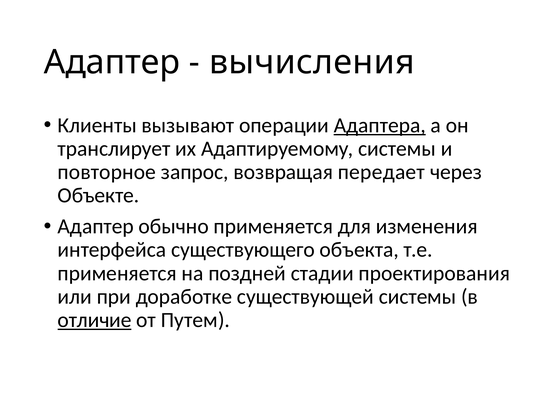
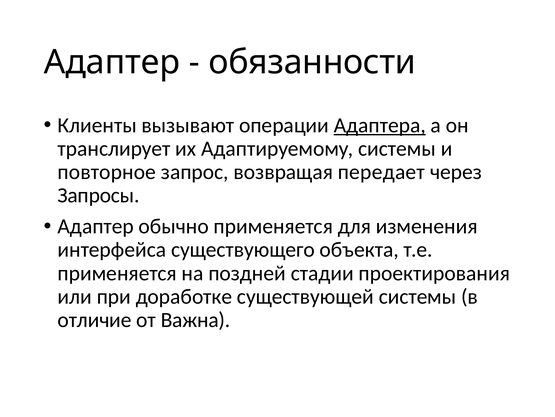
вычисления: вычисления -> обязанности
Объекте: Объекте -> Запросы
отличие underline: present -> none
Путем: Путем -> Важна
